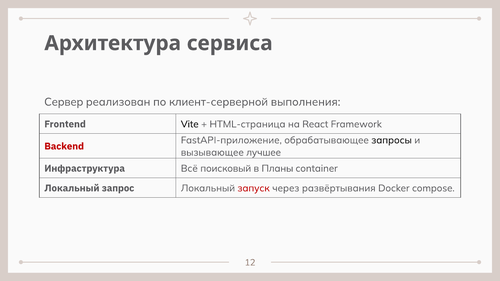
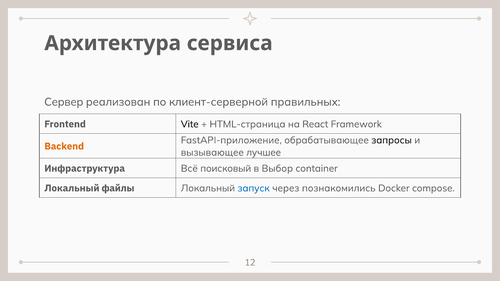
выполнения: выполнения -> правильных
Backend colour: red -> orange
Планы: Планы -> Выбор
запрос: запрос -> файлы
запуск colour: red -> blue
развёртывания: развёртывания -> познакомились
